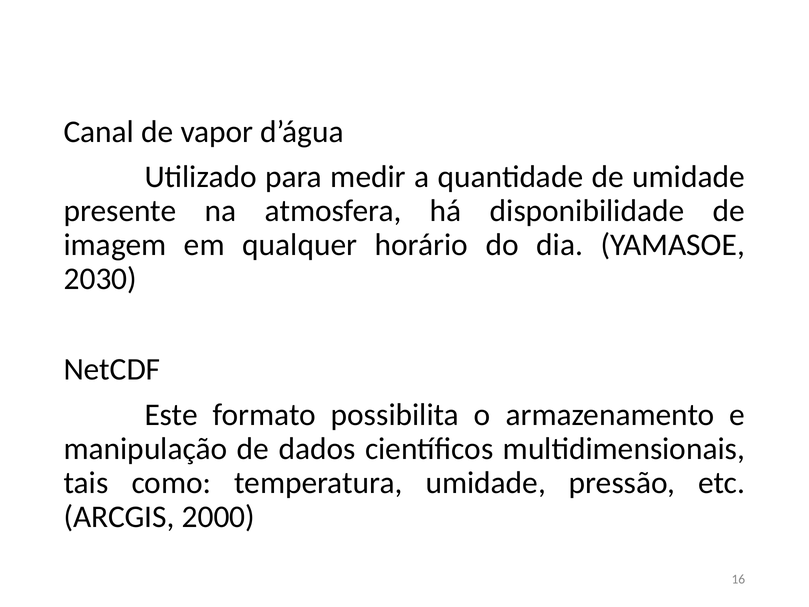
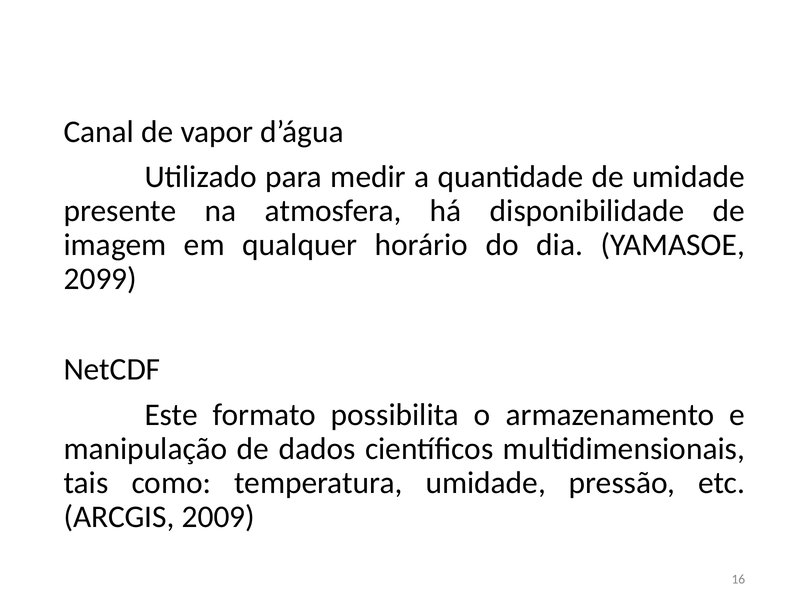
2030: 2030 -> 2099
2000: 2000 -> 2009
